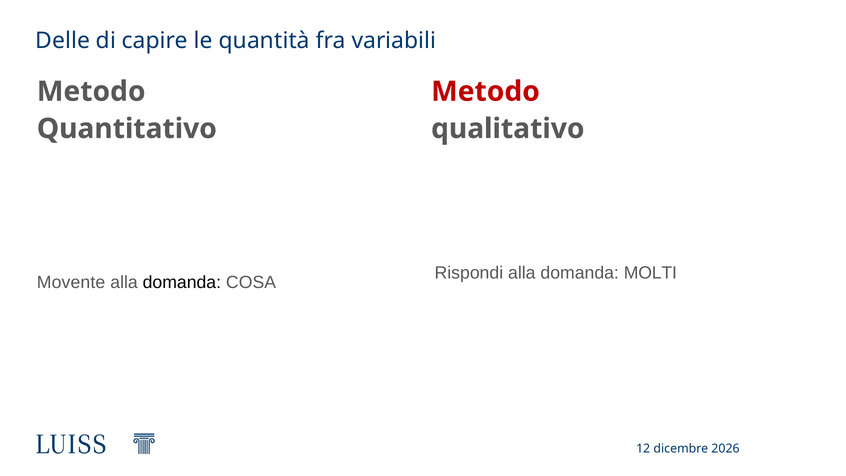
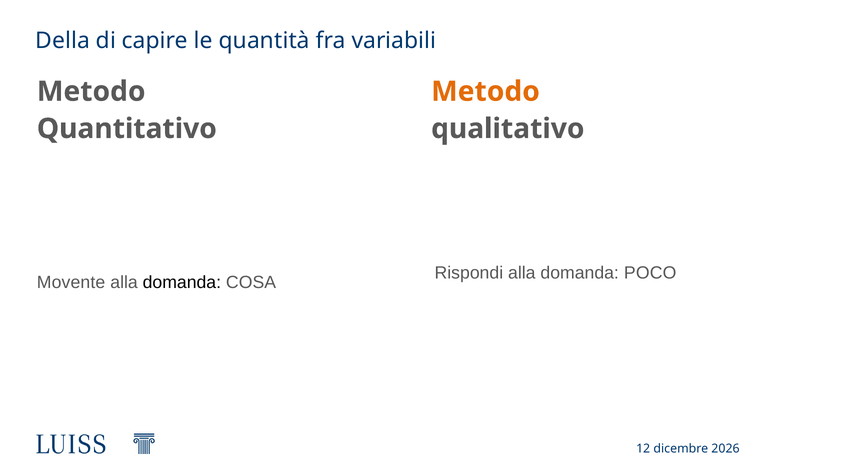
Delle: Delle -> Della
Metodo at (485, 91) colour: red -> orange
MOLTI: MOLTI -> POCO
